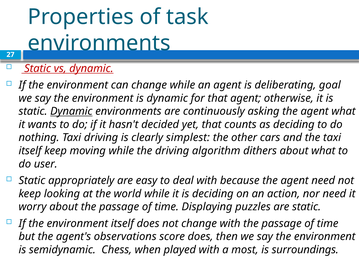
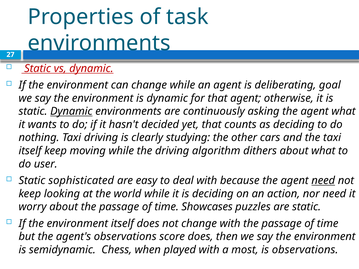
simplest: simplest -> studying
appropriately: appropriately -> sophisticated
need at (323, 181) underline: none -> present
Displaying: Displaying -> Showcases
is surroundings: surroundings -> observations
